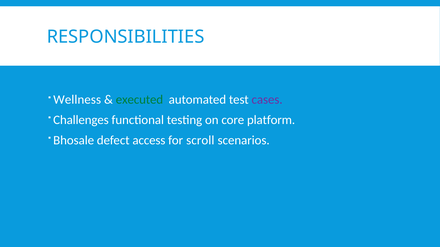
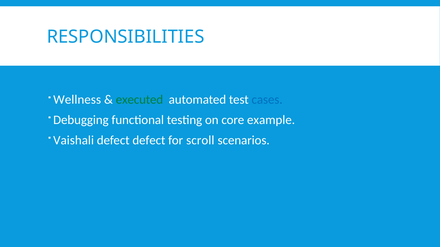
cases colour: purple -> blue
Challenges: Challenges -> Debugging
platform: platform -> example
Bhosale: Bhosale -> Vaishali
defect access: access -> defect
